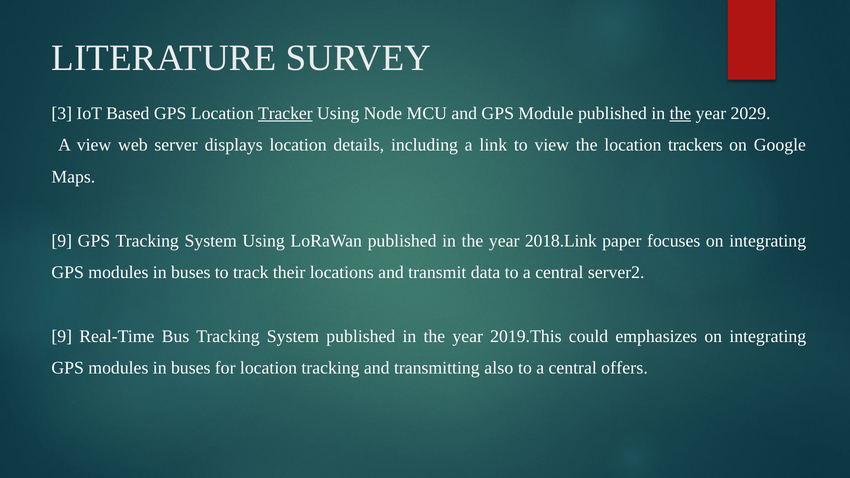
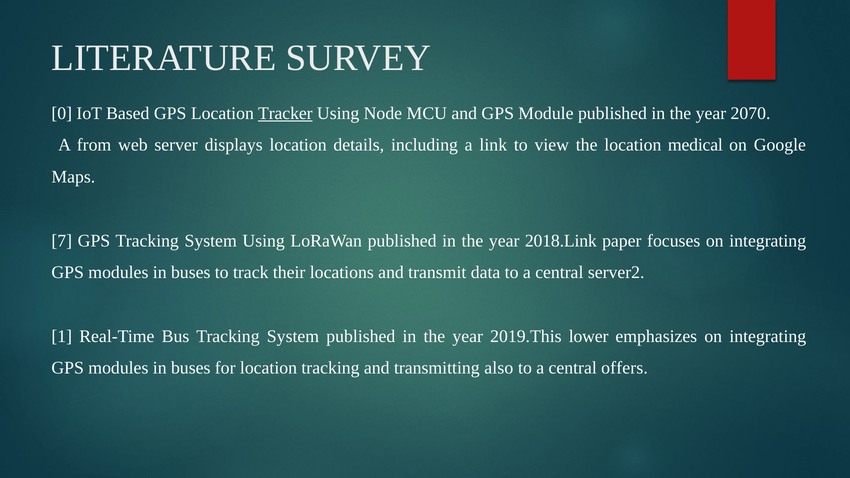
3: 3 -> 0
the at (680, 113) underline: present -> none
2029: 2029 -> 2070
A view: view -> from
trackers: trackers -> medical
9 at (62, 241): 9 -> 7
9 at (62, 336): 9 -> 1
could: could -> lower
